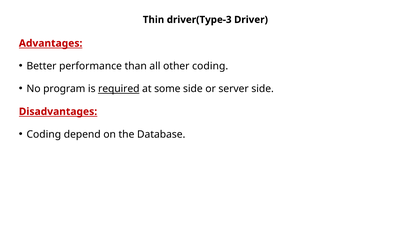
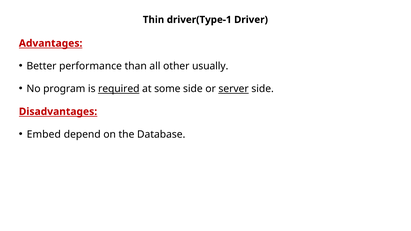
driver(Type-3: driver(Type-3 -> driver(Type-1
other coding: coding -> usually
server underline: none -> present
Coding at (44, 134): Coding -> Embed
